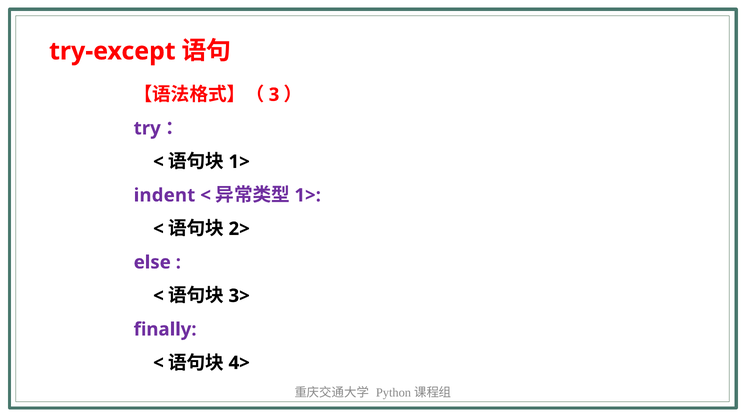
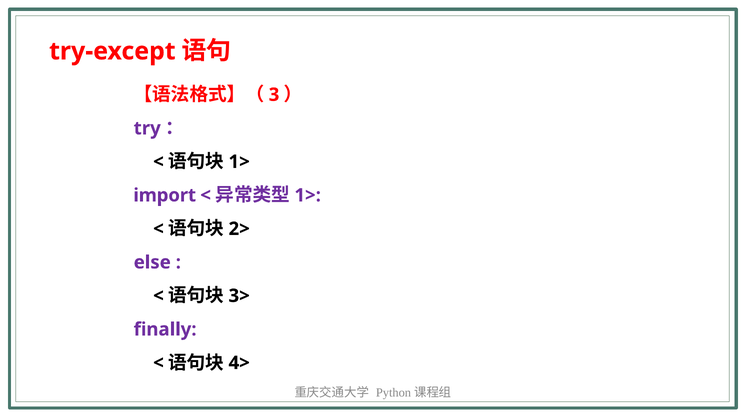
indent: indent -> import
